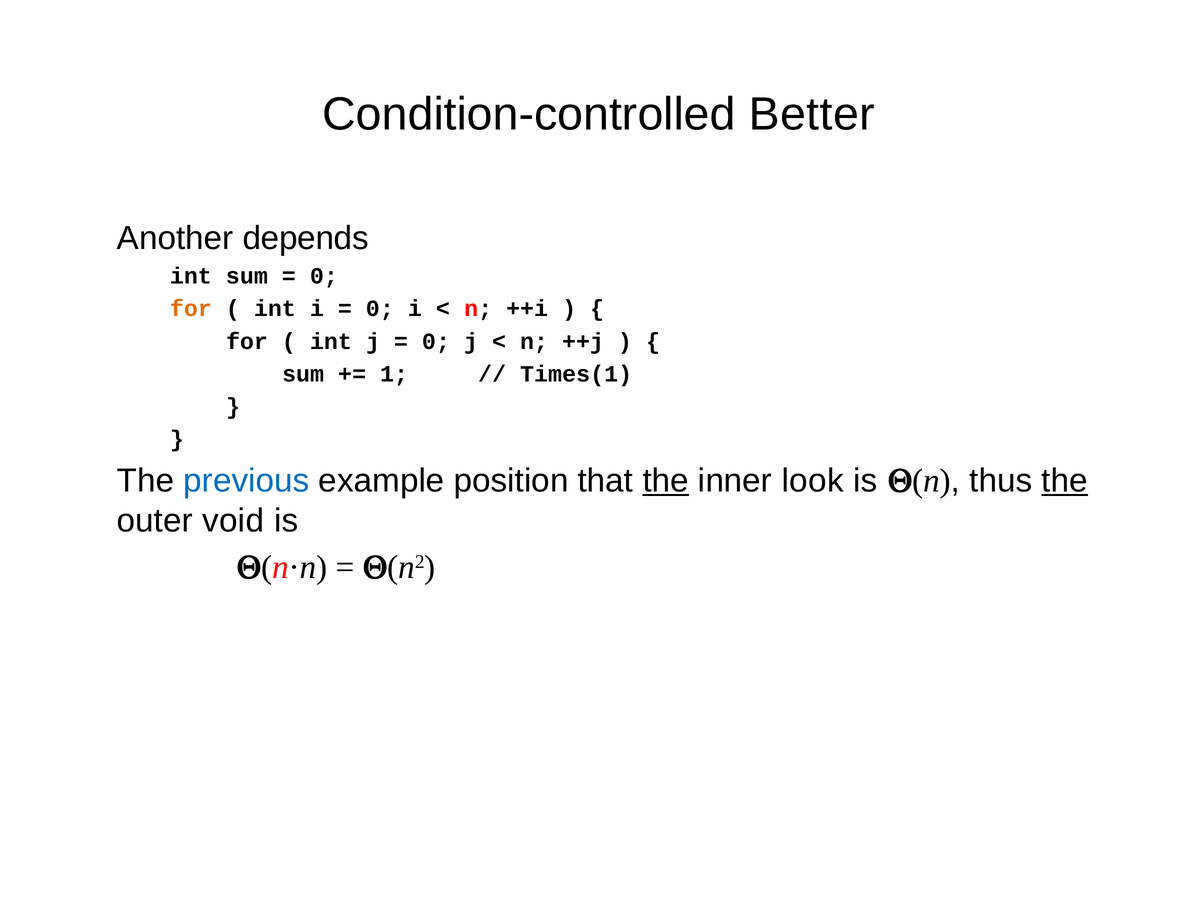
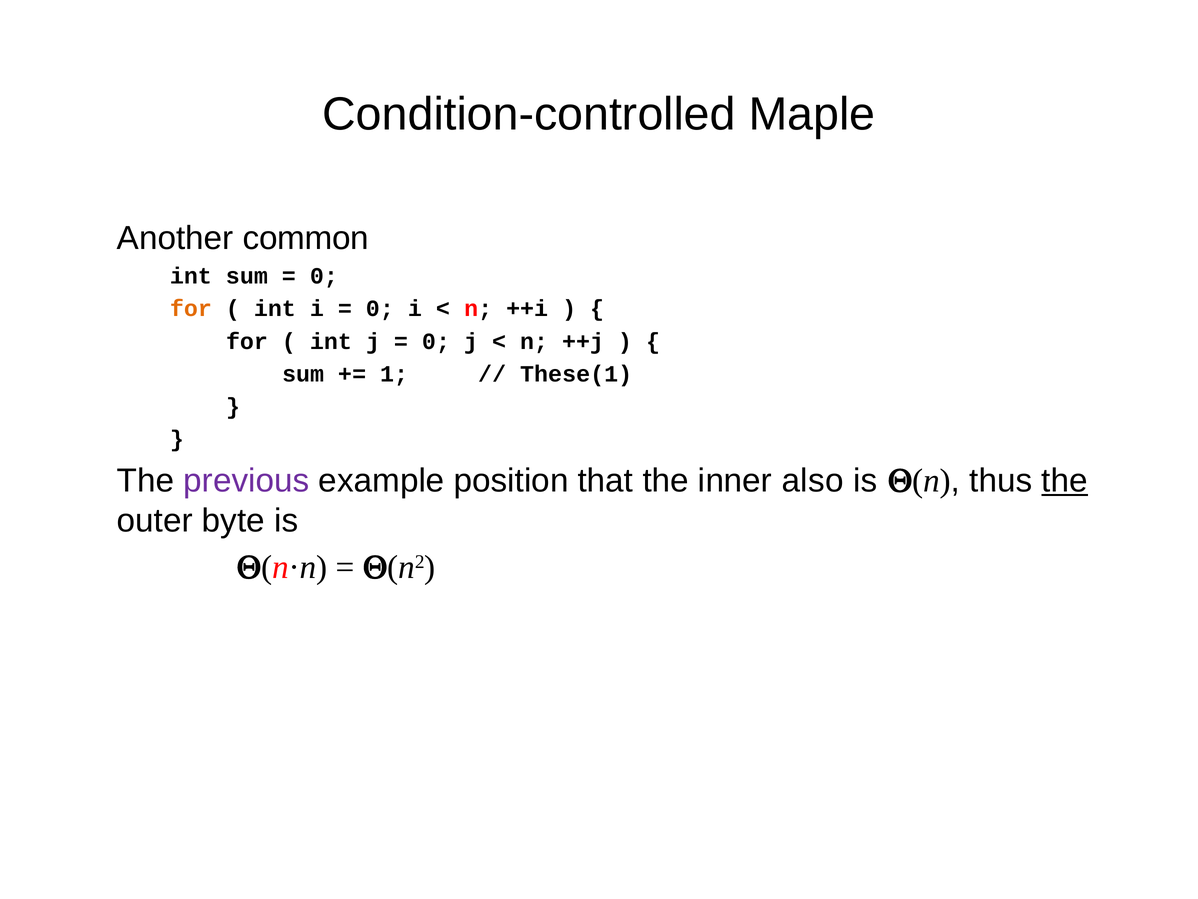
Better: Better -> Maple
depends: depends -> common
Times(1: Times(1 -> These(1
previous colour: blue -> purple
the at (666, 480) underline: present -> none
look: look -> also
void: void -> byte
